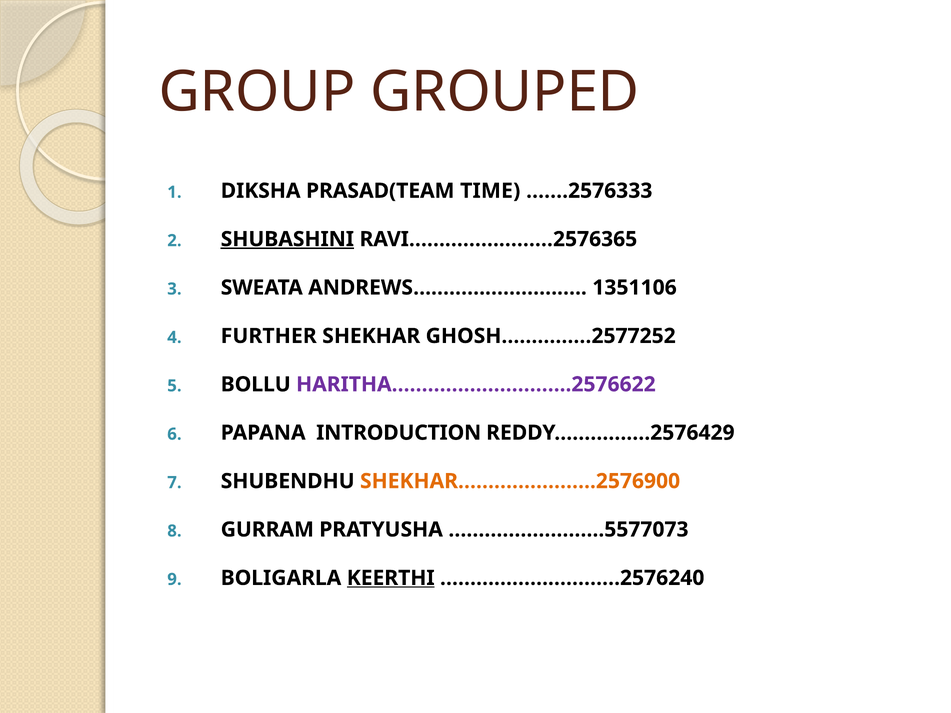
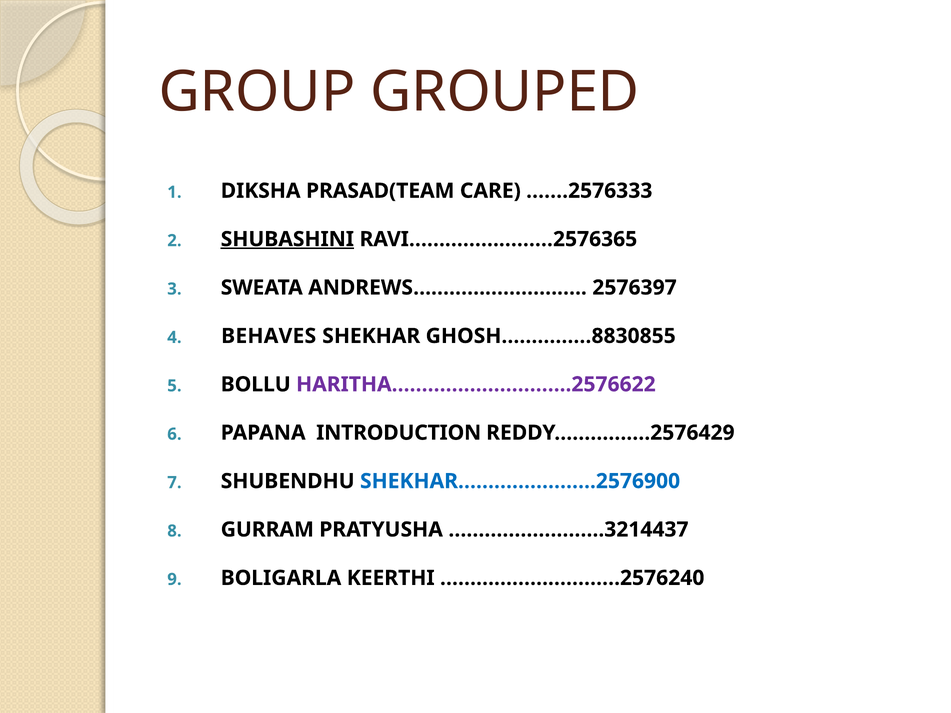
TIME: TIME -> CARE
1351106: 1351106 -> 2576397
FURTHER: FURTHER -> BEHAVES
GHOSH……………2577252: GHOSH……………2577252 -> GHOSH……………8830855
SHEKHAR…………………..2576900 colour: orange -> blue
……………………..5577073: ……………………..5577073 -> ……………………..3214437
KEERTHI underline: present -> none
